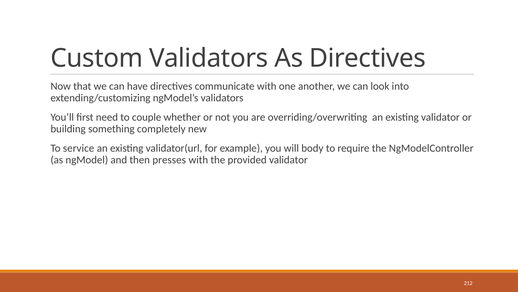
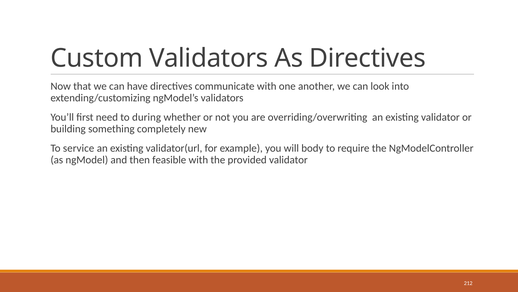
couple: couple -> during
presses: presses -> feasible
